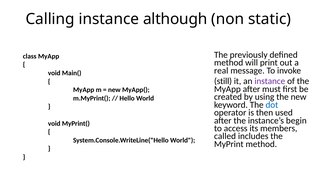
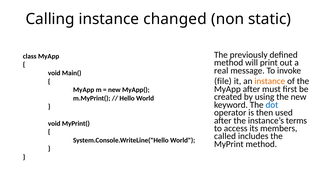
although: although -> changed
still: still -> file
instance at (270, 81) colour: purple -> orange
begin: begin -> terms
